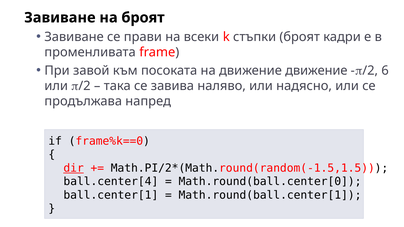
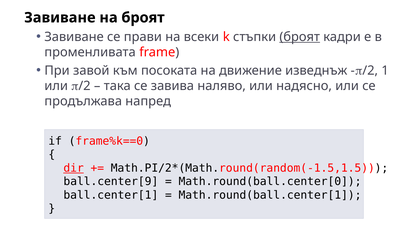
броят at (300, 37) underline: none -> present
движение движение: движение -> изведнъж
6: 6 -> 1
ball.center[4: ball.center[4 -> ball.center[9
